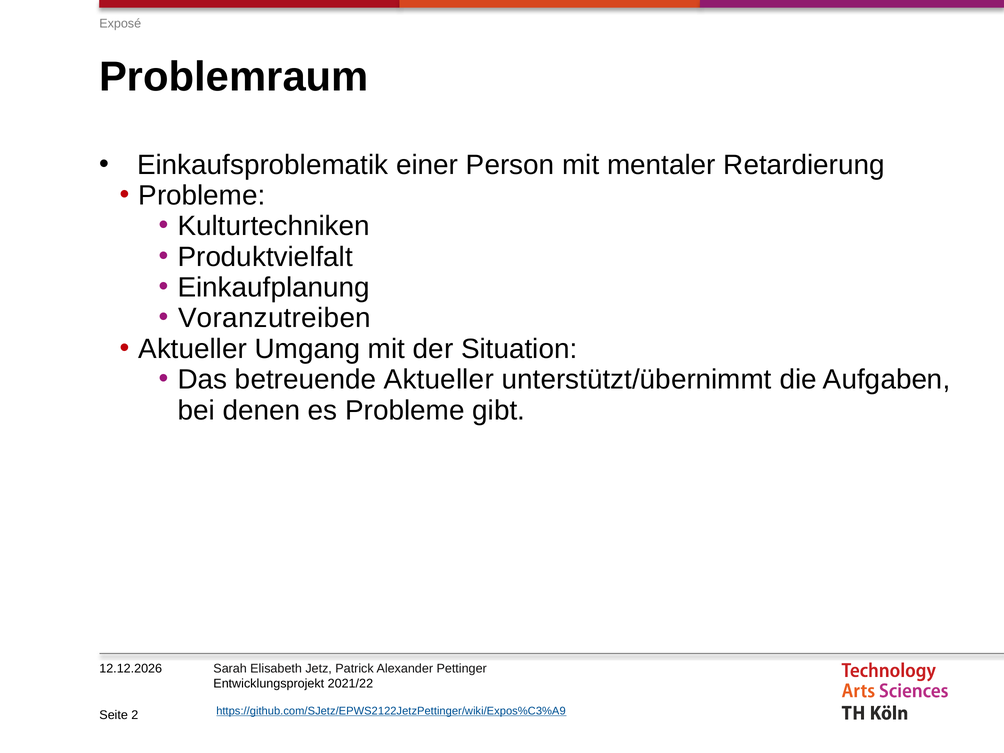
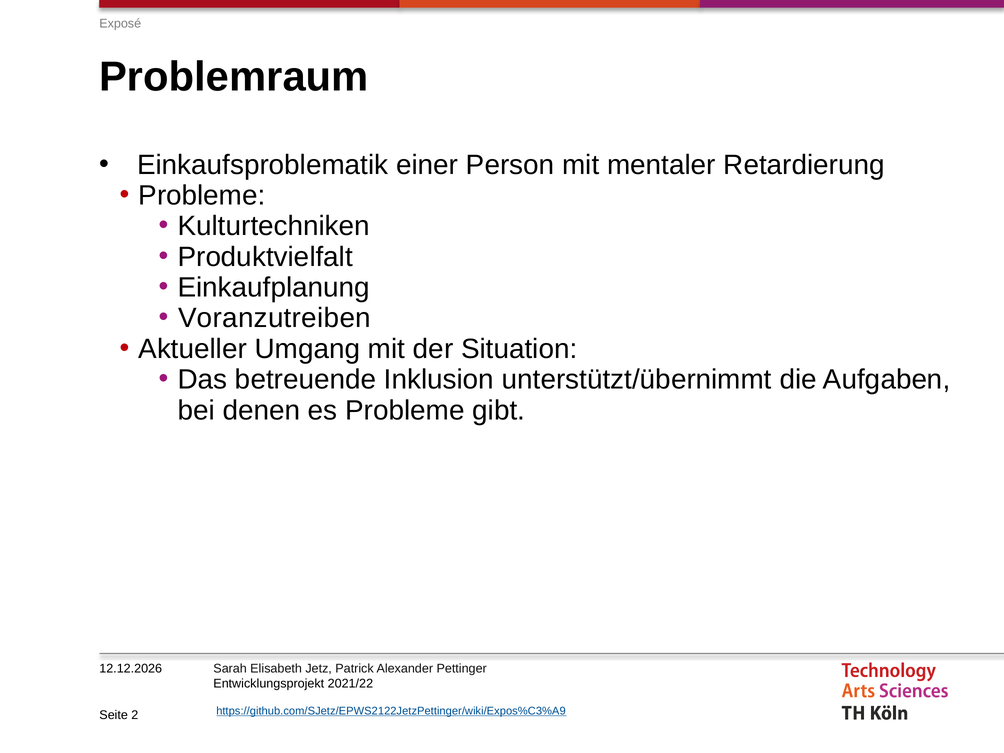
betreuende Aktueller: Aktueller -> Inklusion
